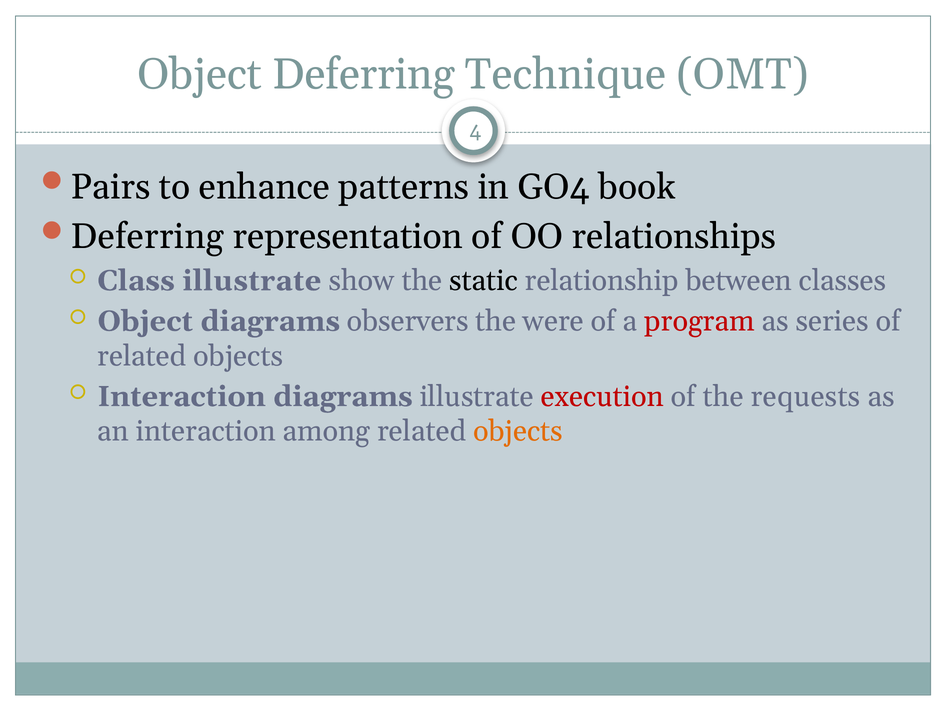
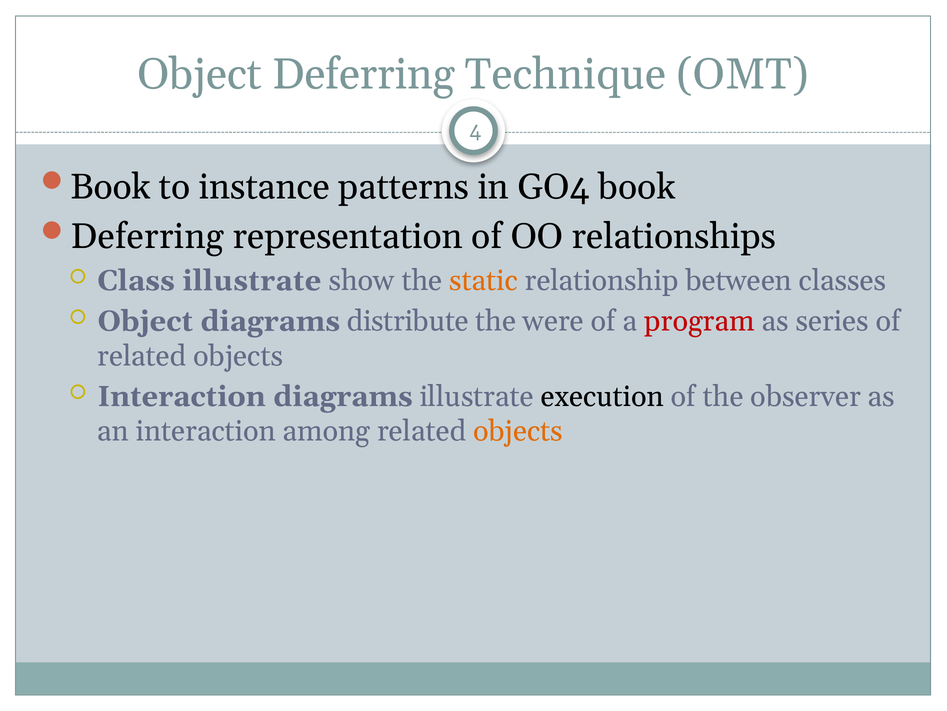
Pairs at (111, 187): Pairs -> Book
enhance: enhance -> instance
static colour: black -> orange
observers: observers -> distribute
execution colour: red -> black
requests: requests -> observer
